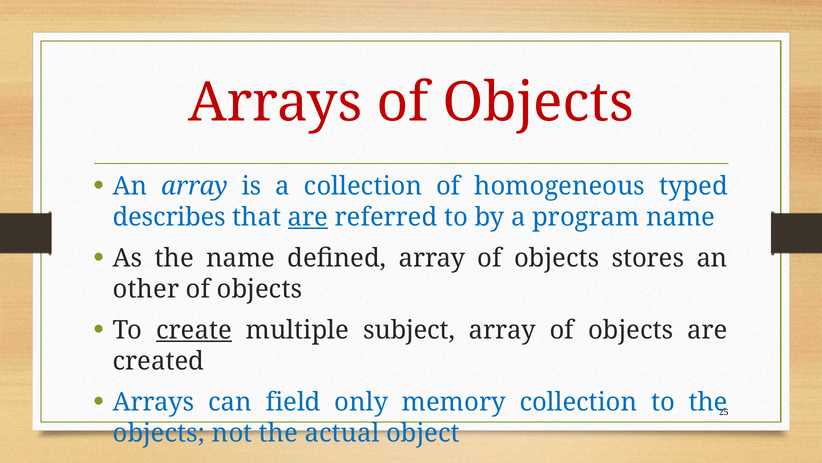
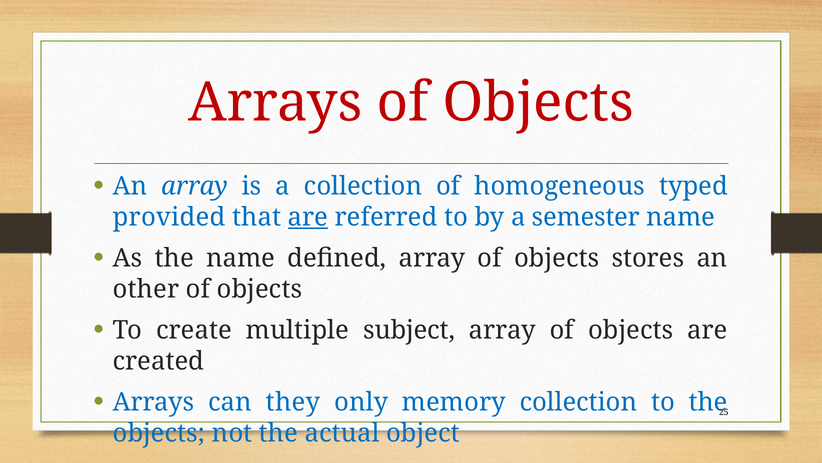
describes: describes -> provided
program: program -> semester
create underline: present -> none
field: field -> they
